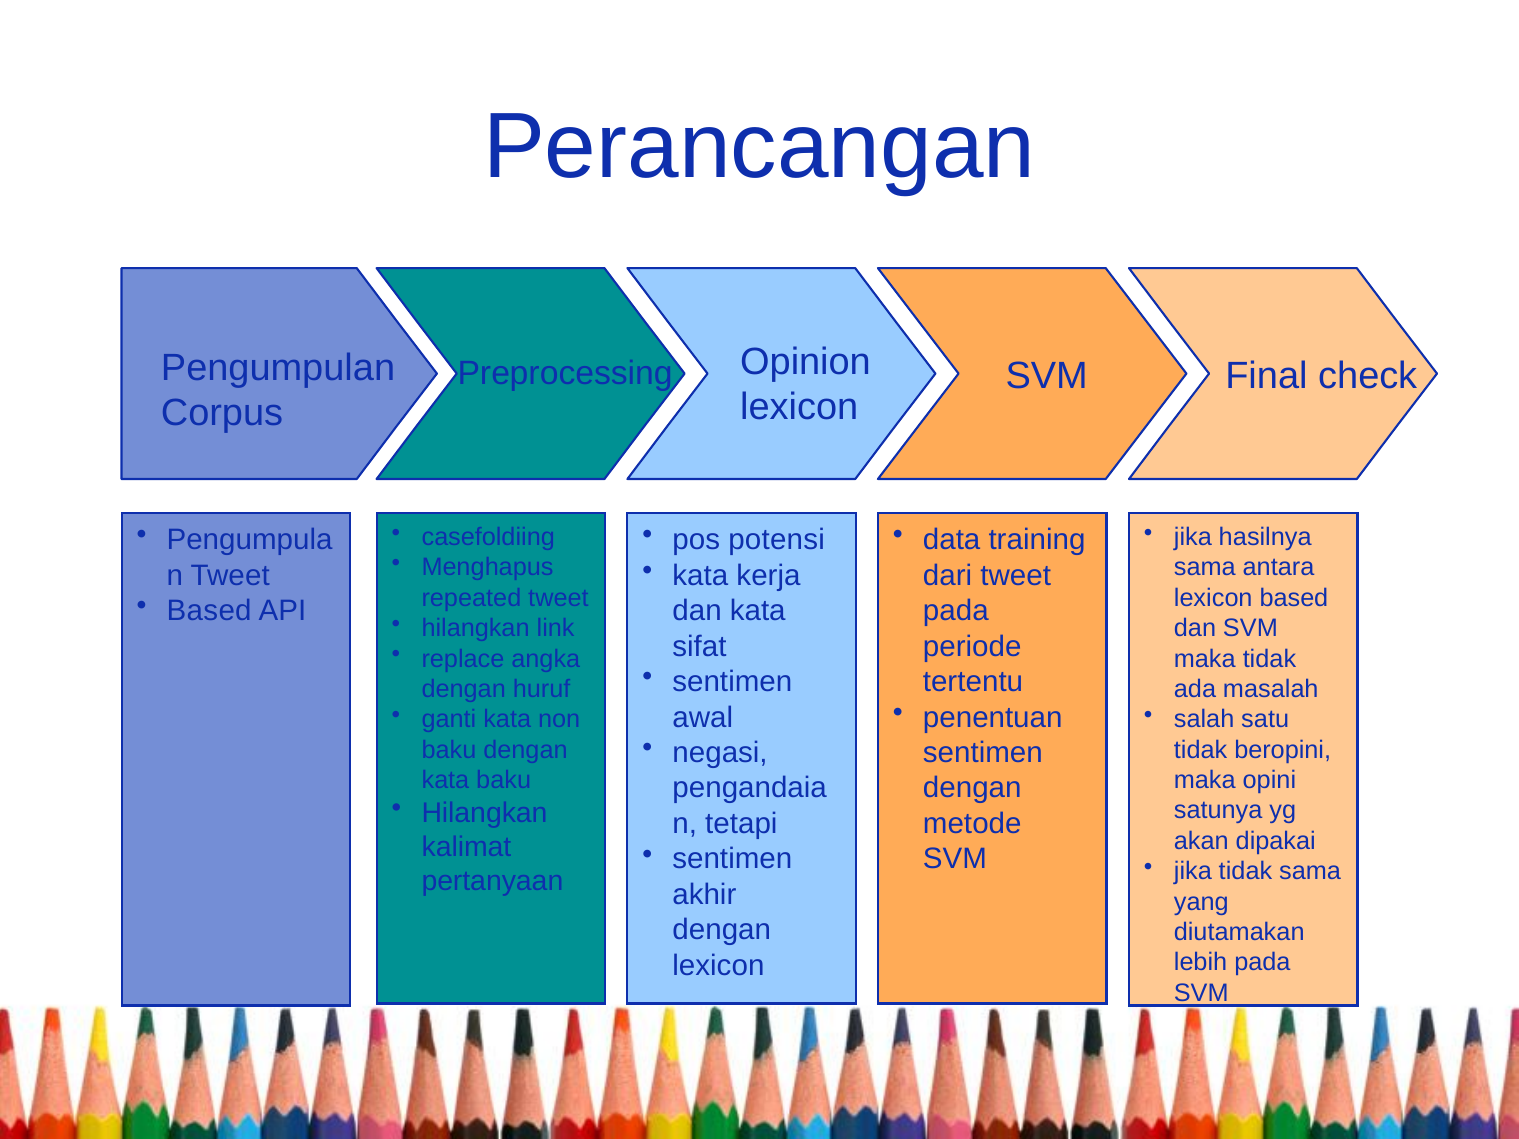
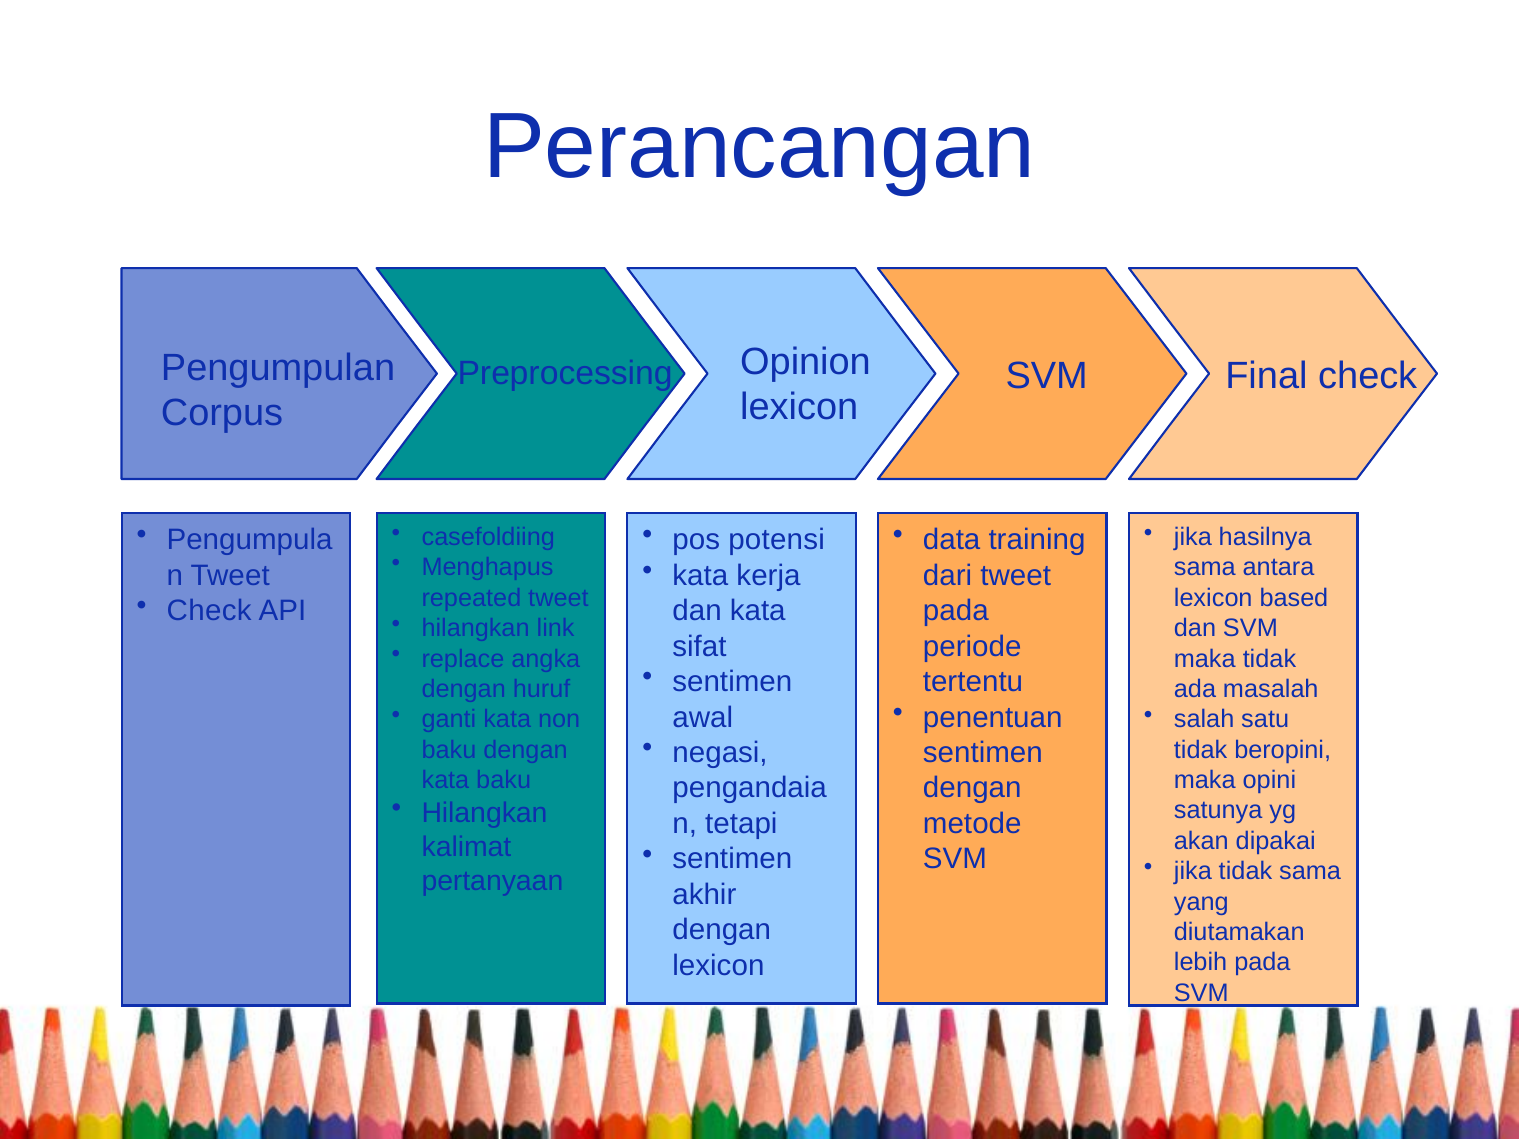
Based at (209, 611): Based -> Check
